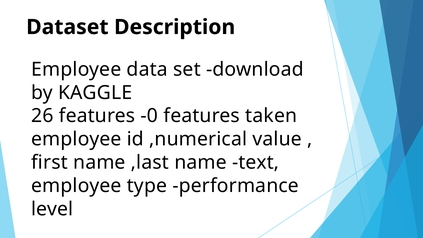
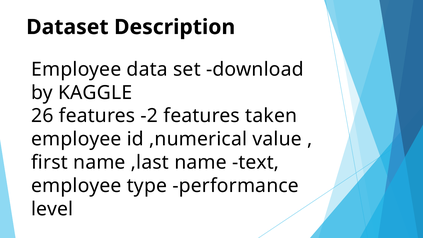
-0: -0 -> -2
